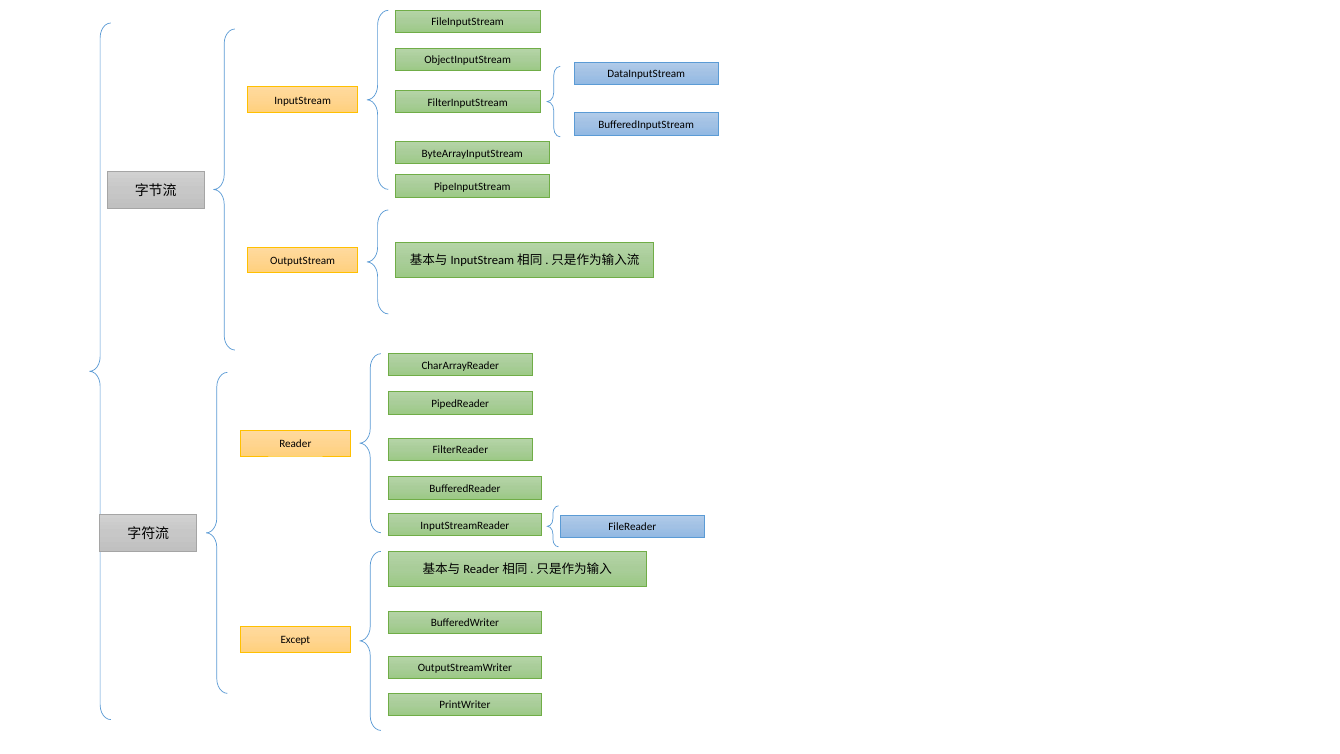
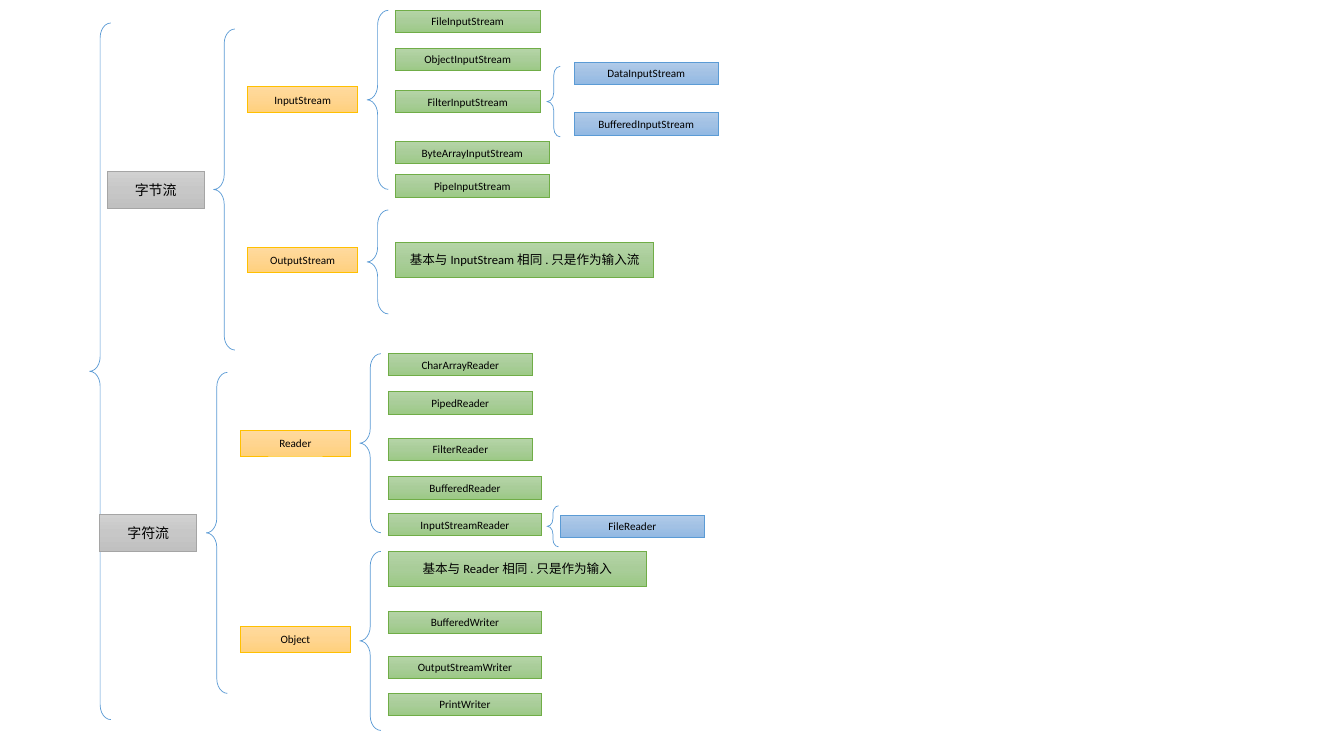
Except: Except -> Object
